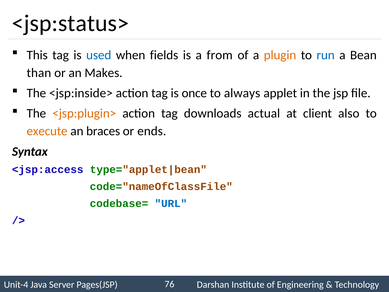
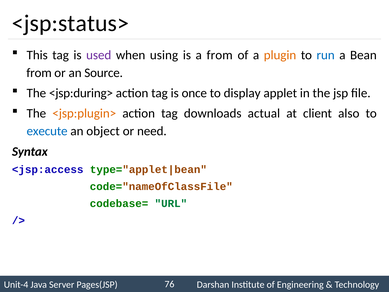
used colour: blue -> purple
fields: fields -> using
than at (39, 73): than -> from
Makes: Makes -> Source
<jsp:inside>: <jsp:inside> -> <jsp:during>
always: always -> display
execute colour: orange -> blue
braces: braces -> object
ends: ends -> need
URL colour: blue -> green
